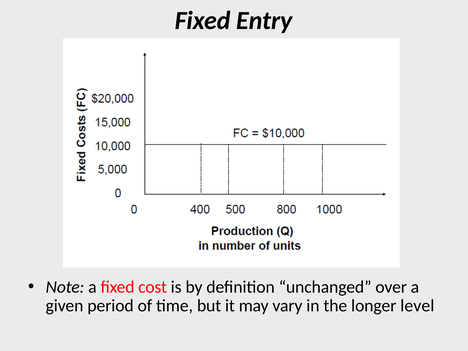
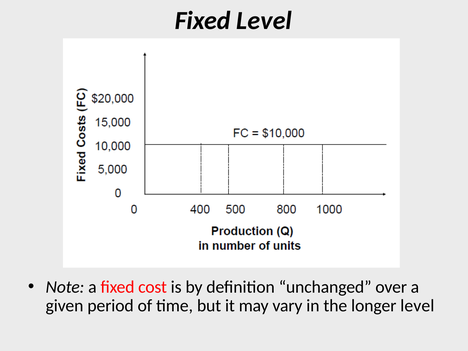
Fixed Entry: Entry -> Level
